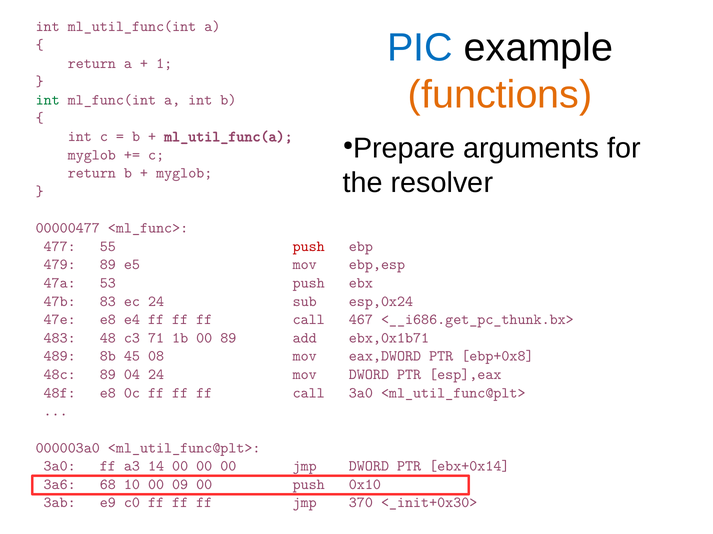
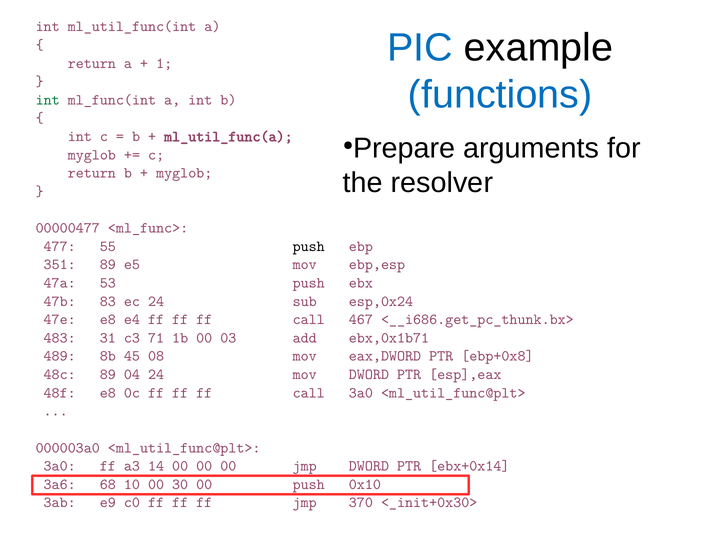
functions colour: orange -> blue
push at (309, 246) colour: red -> black
479: 479 -> 351
48: 48 -> 31
00 89: 89 -> 03
09: 09 -> 30
